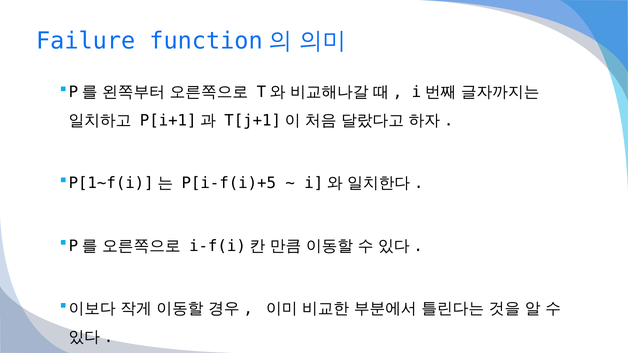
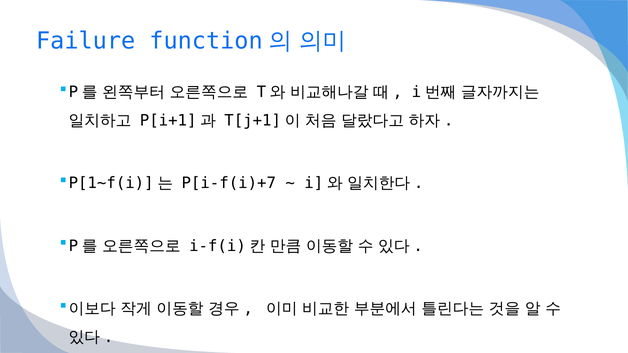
P[i-f(i)+5: P[i-f(i)+5 -> P[i-f(i)+7
